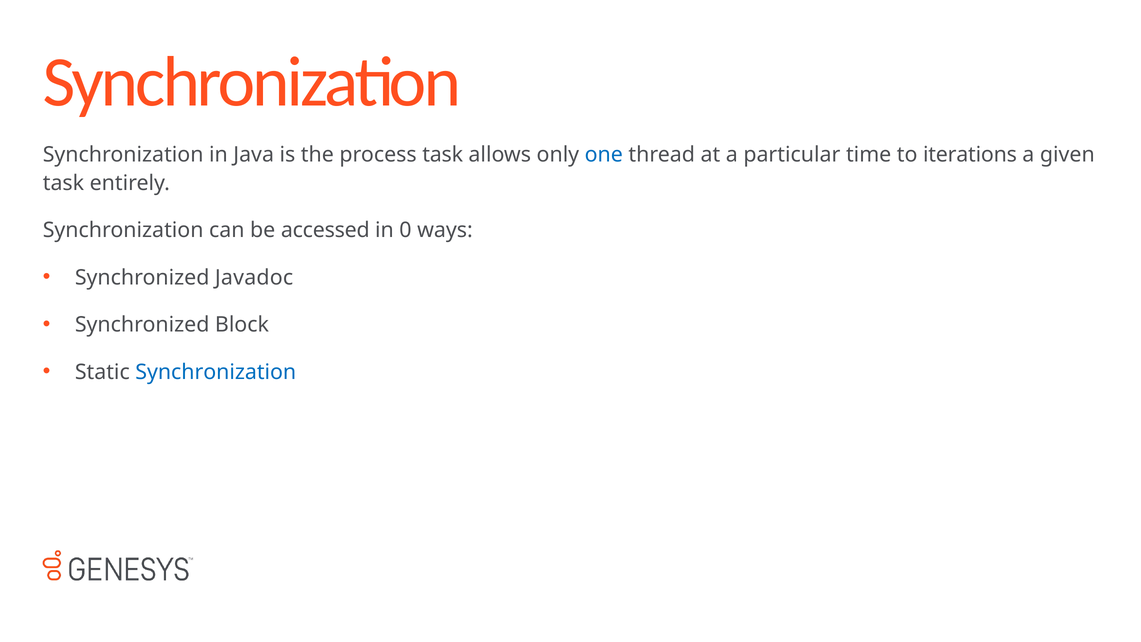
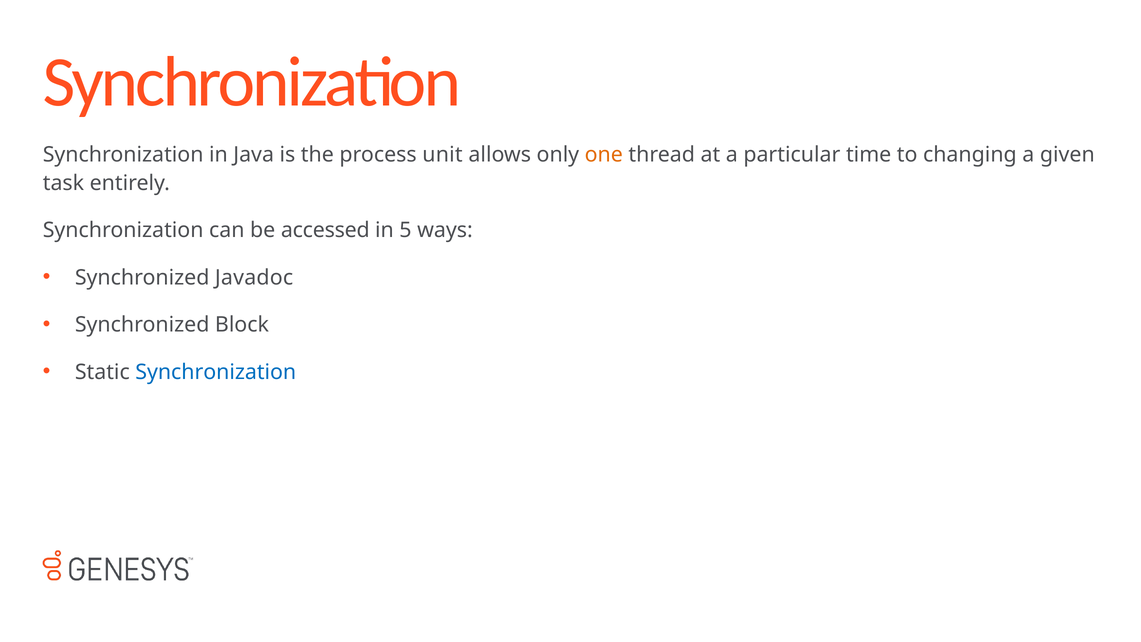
process task: task -> unit
one colour: blue -> orange
iterations: iterations -> changing
0: 0 -> 5
